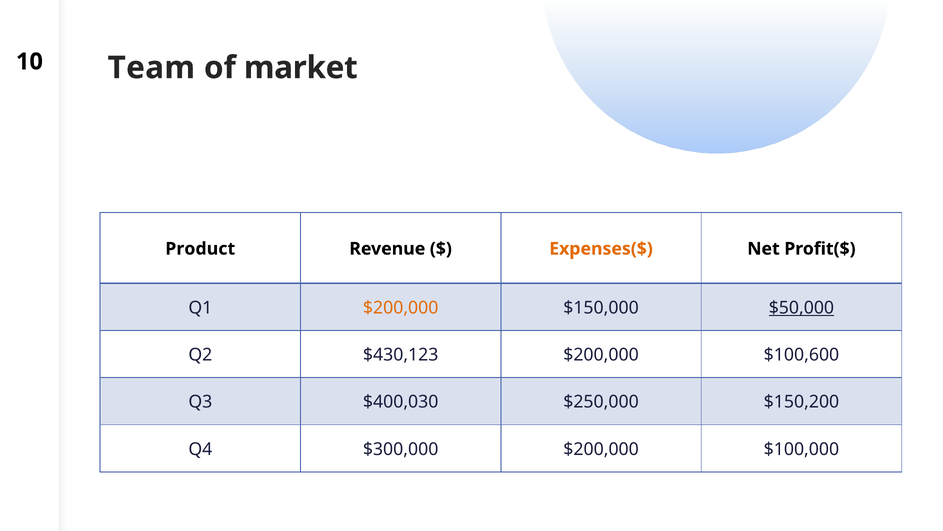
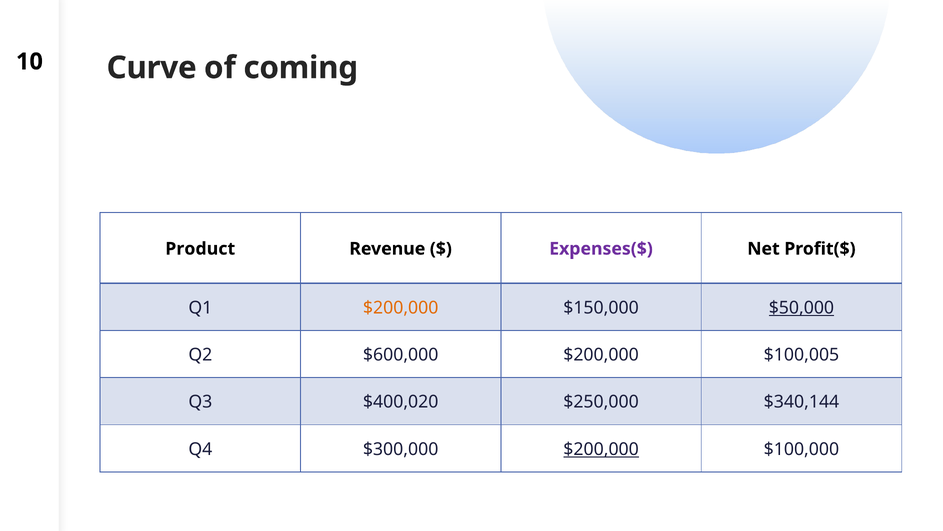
Team: Team -> Curve
market: market -> coming
Expenses($ colour: orange -> purple
$430,123: $430,123 -> $600,000
$100,600: $100,600 -> $100,005
$400,030: $400,030 -> $400,020
$150,200: $150,200 -> $340,144
$200,000 at (601, 449) underline: none -> present
